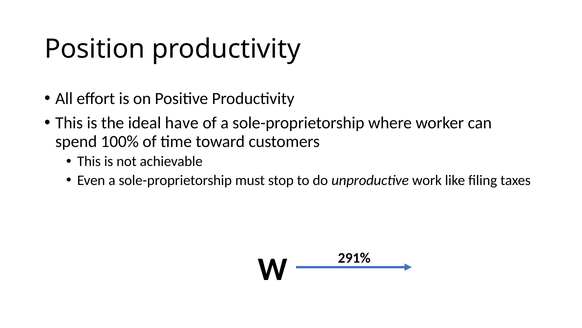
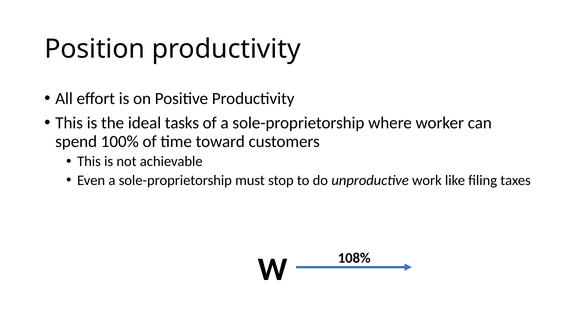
have: have -> tasks
291%: 291% -> 108%
